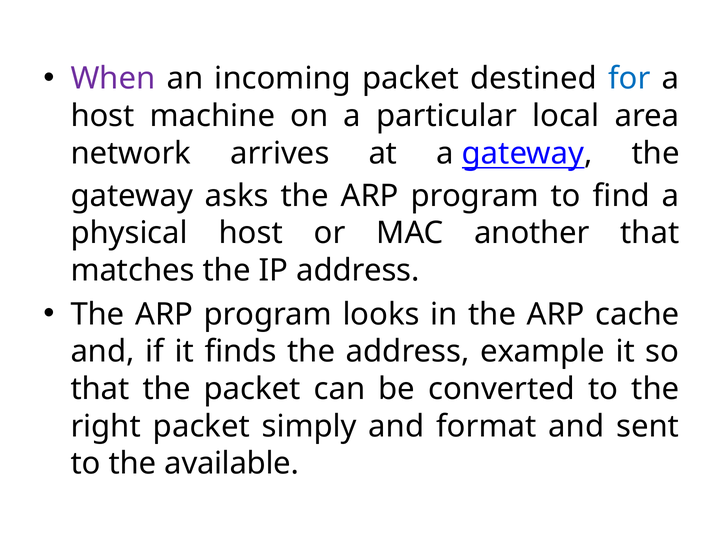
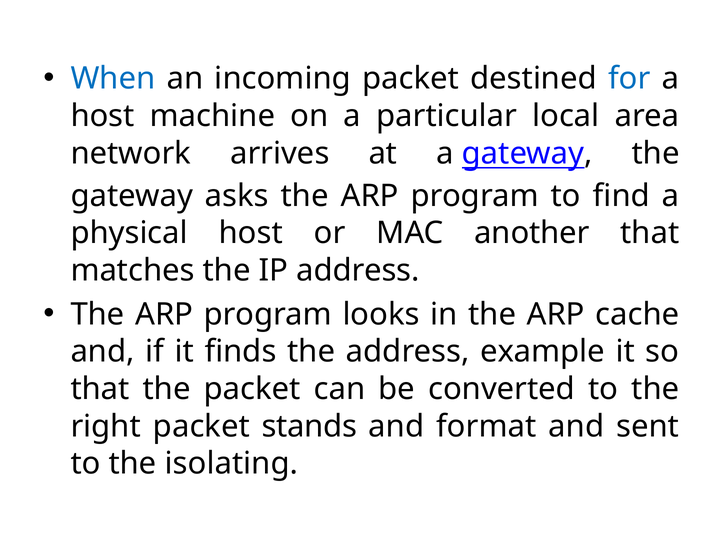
When colour: purple -> blue
simply: simply -> stands
available: available -> isolating
